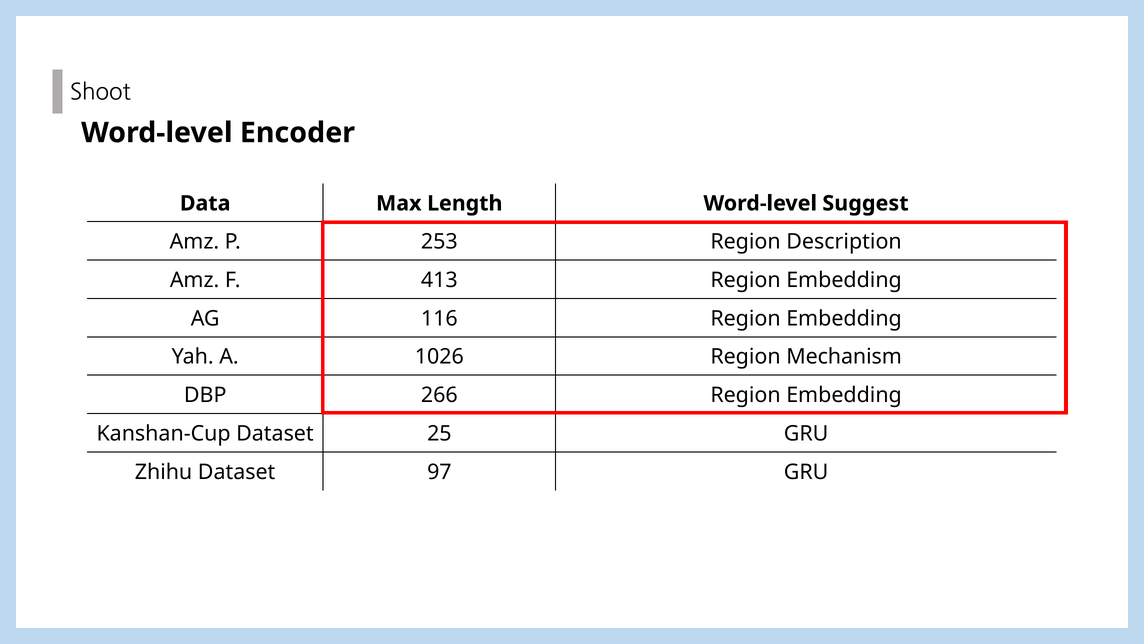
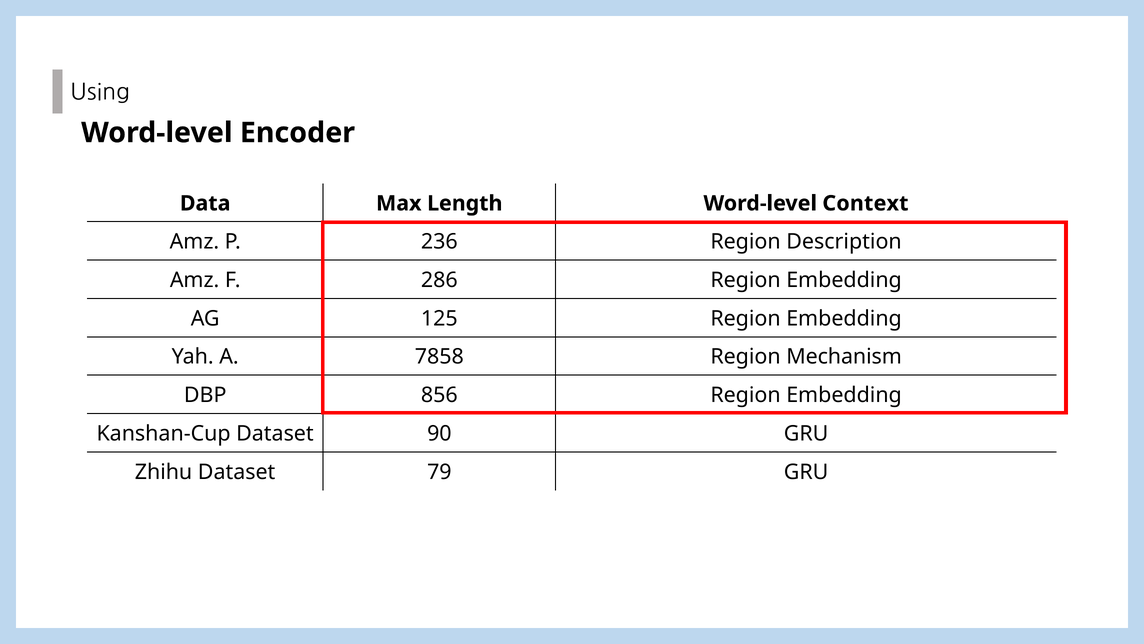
Shoot: Shoot -> Using
Suggest: Suggest -> Context
253: 253 -> 236
413: 413 -> 286
116: 116 -> 125
1026: 1026 -> 7858
266: 266 -> 856
25: 25 -> 90
97: 97 -> 79
